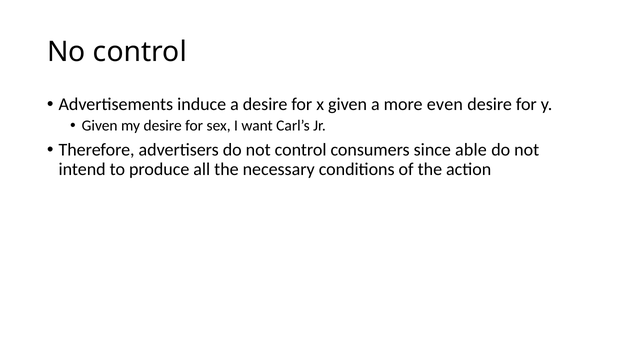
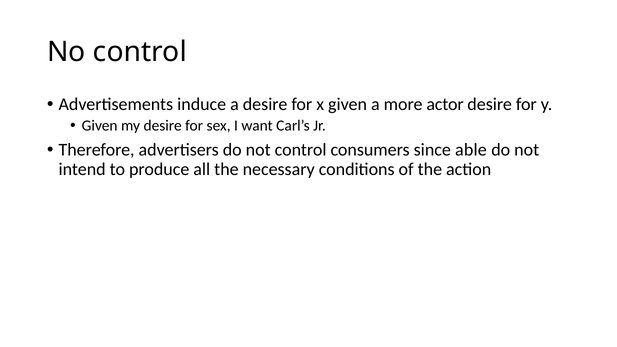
even: even -> actor
